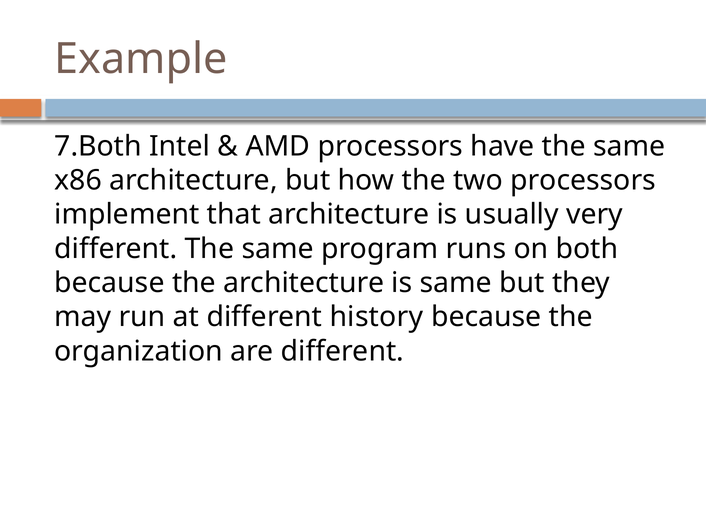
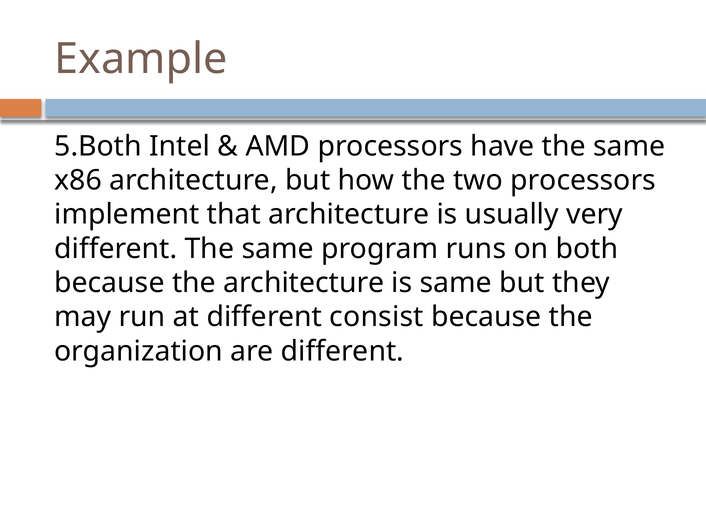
7.Both: 7.Both -> 5.Both
history: history -> consist
